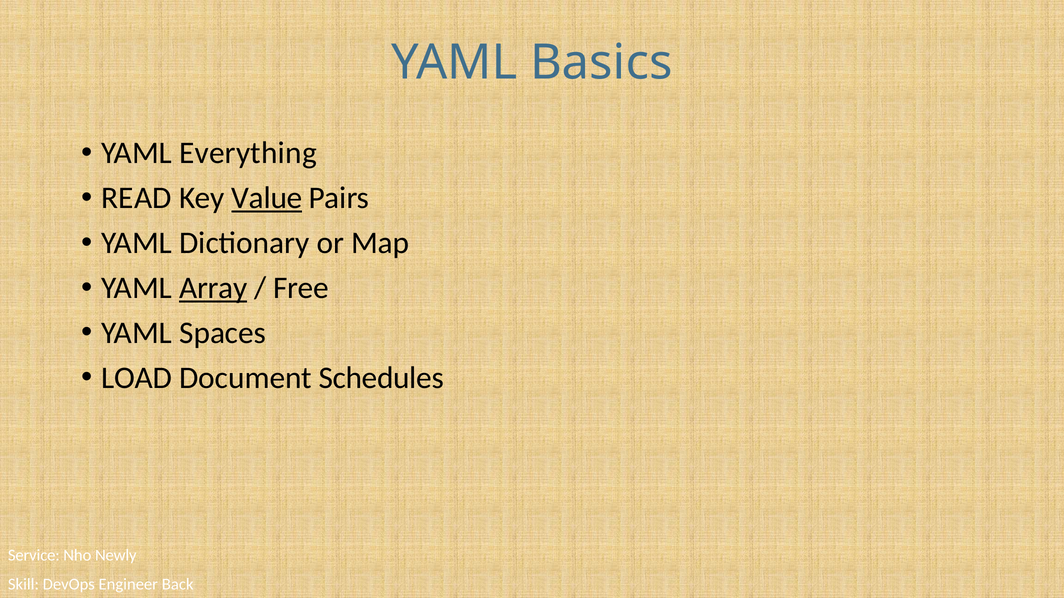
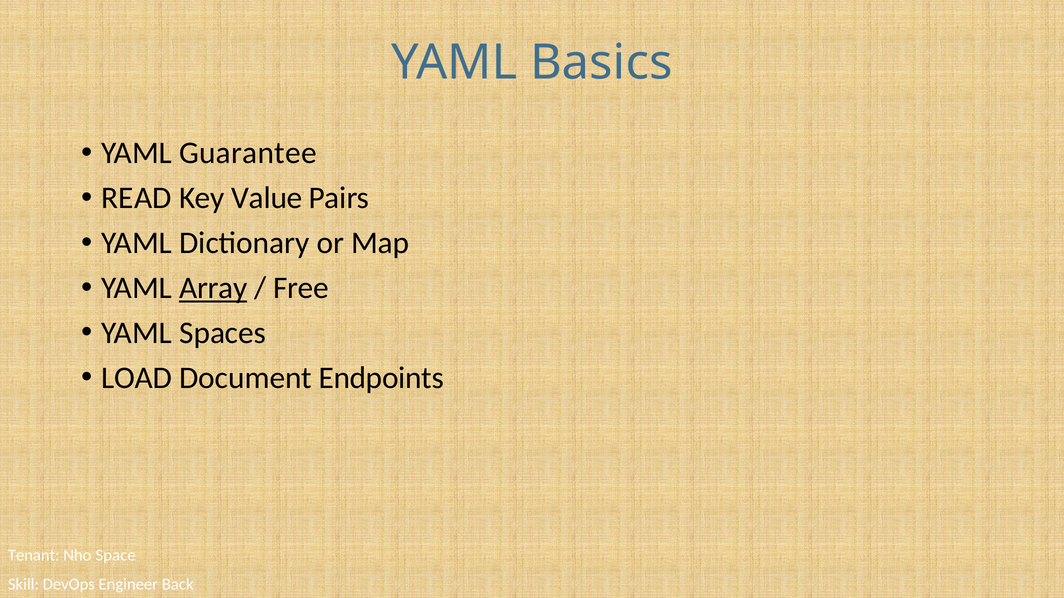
Everything: Everything -> Guarantee
Value underline: present -> none
Schedules: Schedules -> Endpoints
Service: Service -> Tenant
Newly: Newly -> Space
